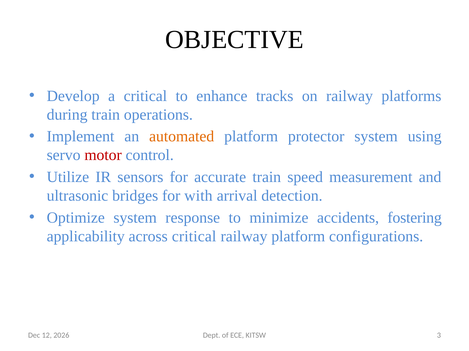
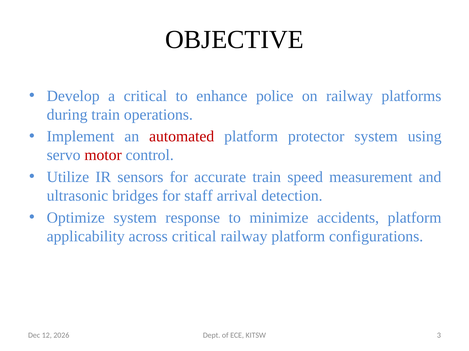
tracks: tracks -> police
automated colour: orange -> red
with: with -> staff
accidents fostering: fostering -> platform
